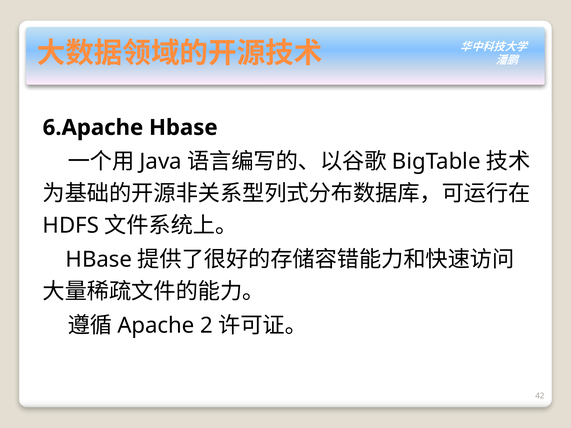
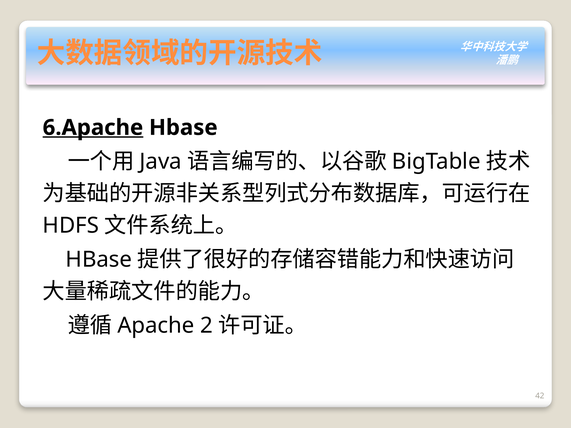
6.Apache underline: none -> present
